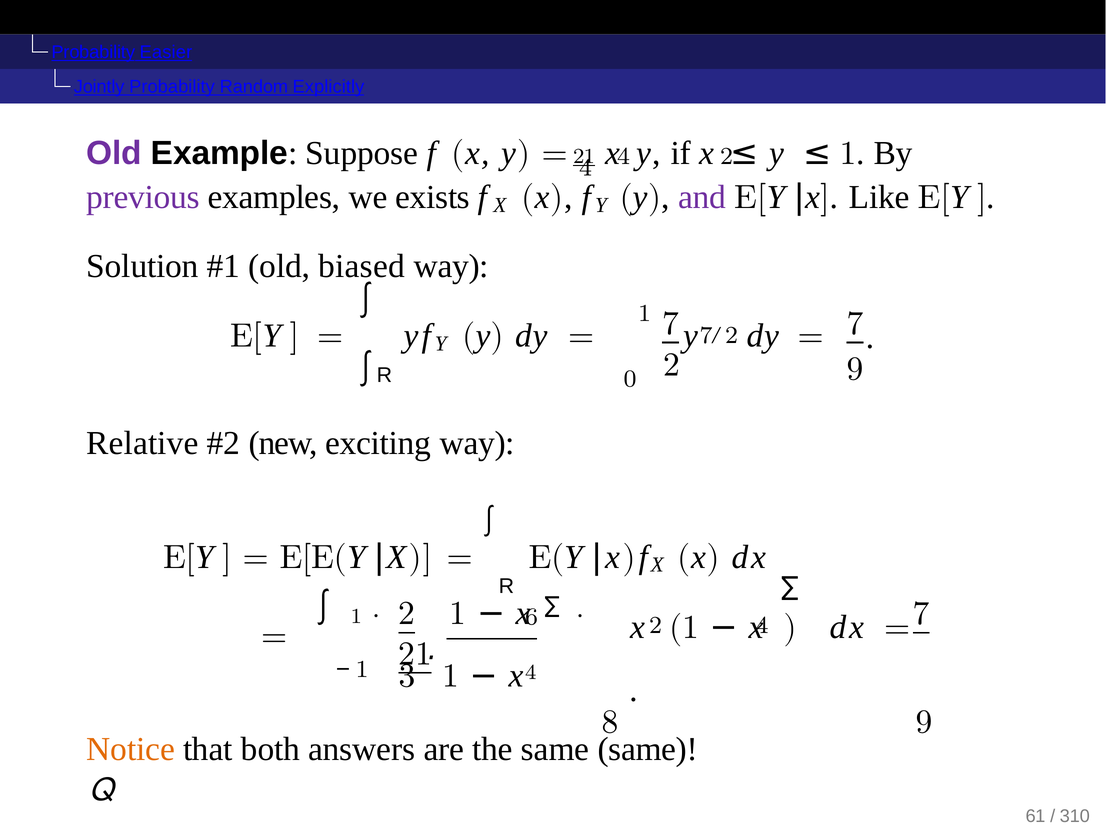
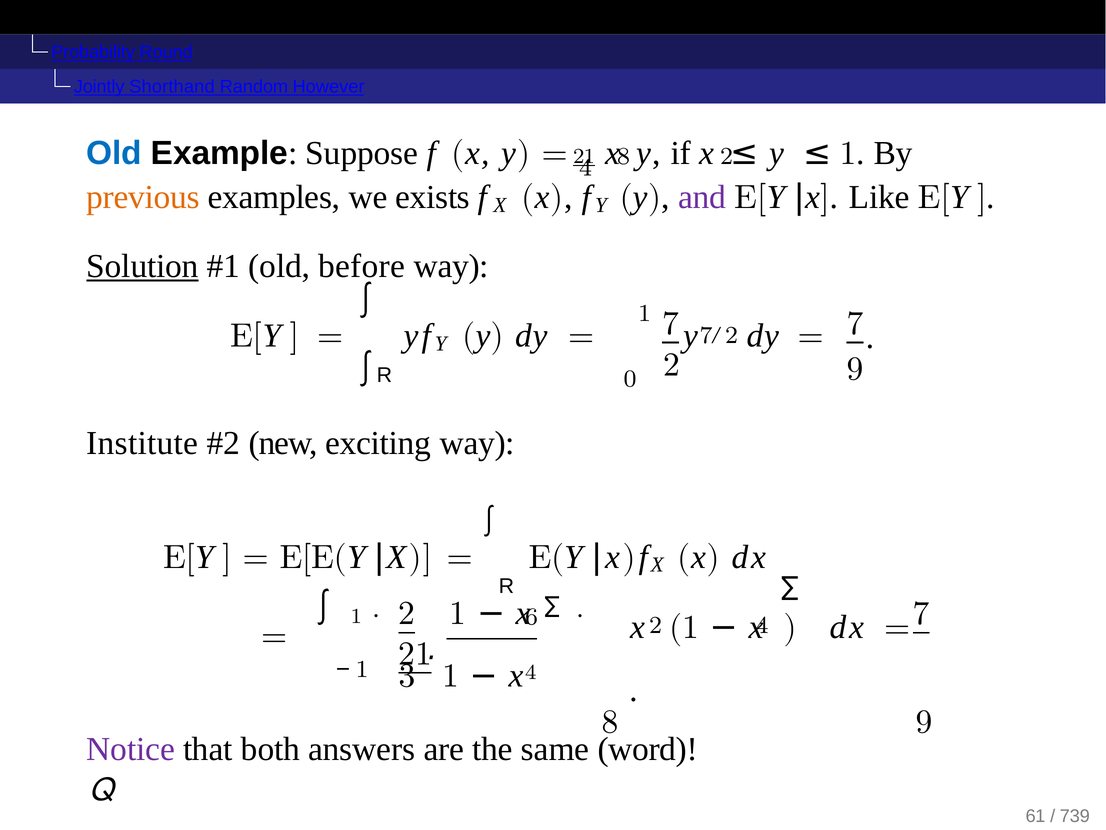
Easier: Easier -> Round
Jointly Probability: Probability -> Shorthand
Explicitly: Explicitly -> However
Old at (114, 153) colour: purple -> blue
4 at (624, 156): 4 -> 8
previous colour: purple -> orange
Solution underline: none -> present
biased: biased -> before
Relative: Relative -> Institute
Notice colour: orange -> purple
same same: same -> word
310: 310 -> 739
